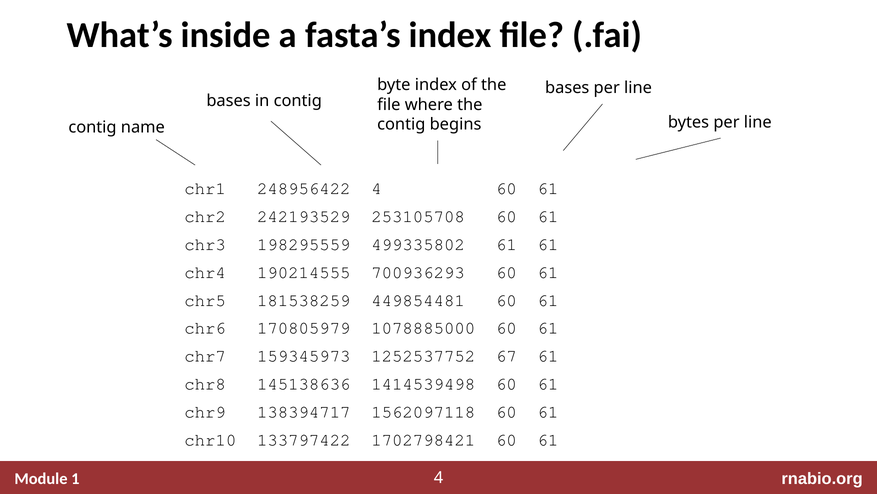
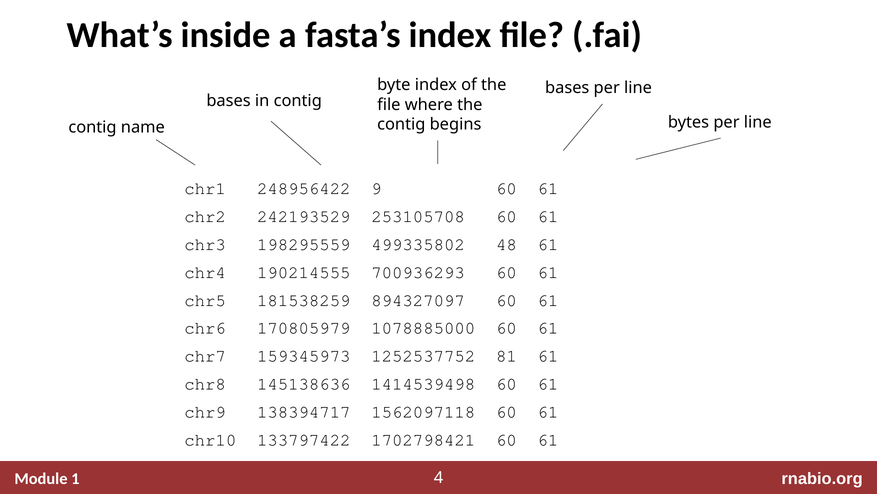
248956422 4: 4 -> 9
499335802 61: 61 -> 48
449854481: 449854481 -> 894327097
67: 67 -> 81
